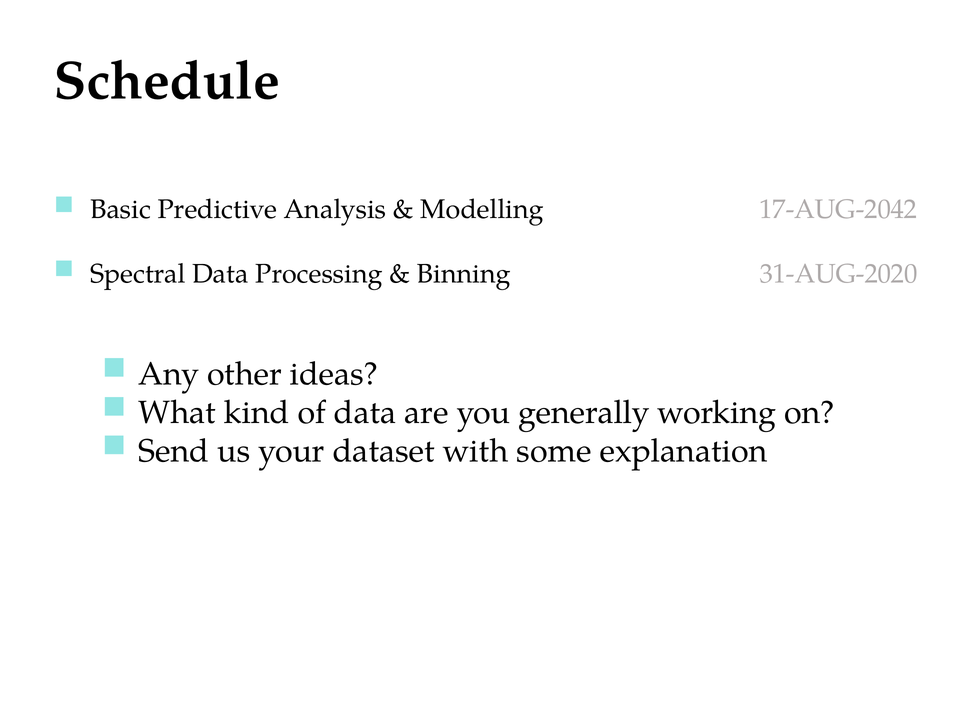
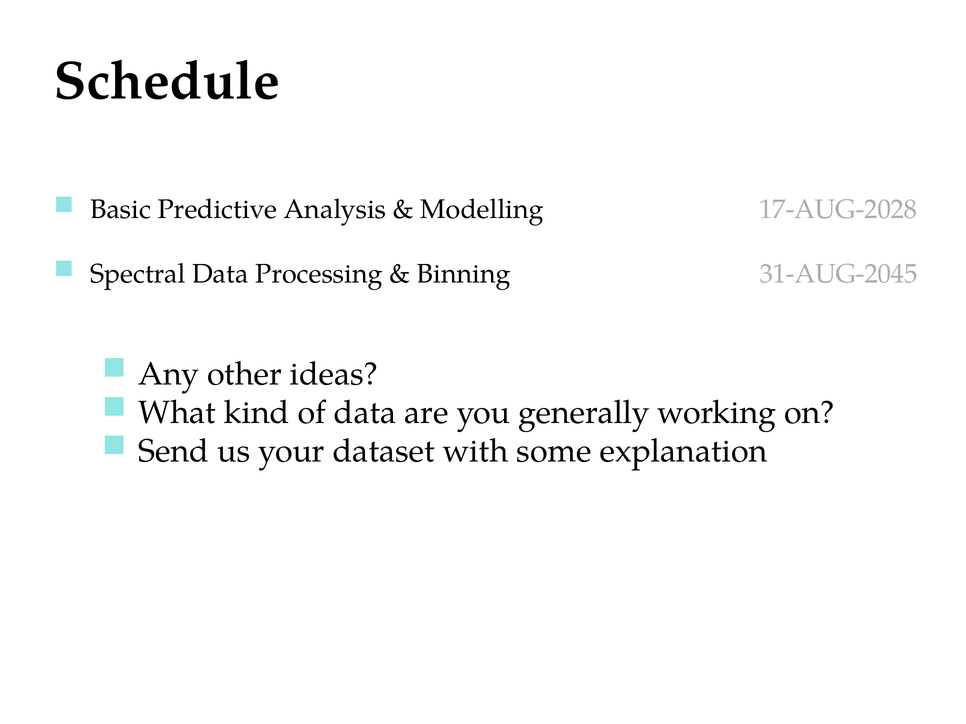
17-AUG-2042: 17-AUG-2042 -> 17-AUG-2028
31-AUG-2020: 31-AUG-2020 -> 31-AUG-2045
